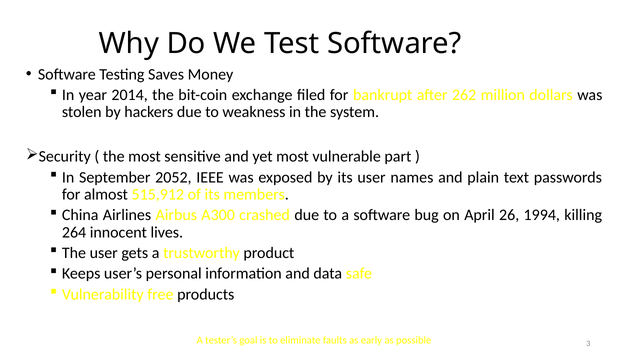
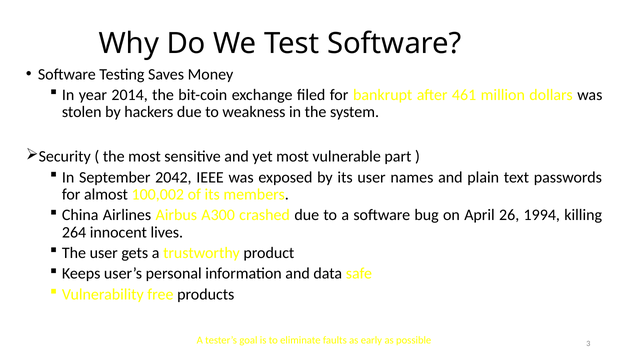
262: 262 -> 461
2052: 2052 -> 2042
515,912: 515,912 -> 100,002
